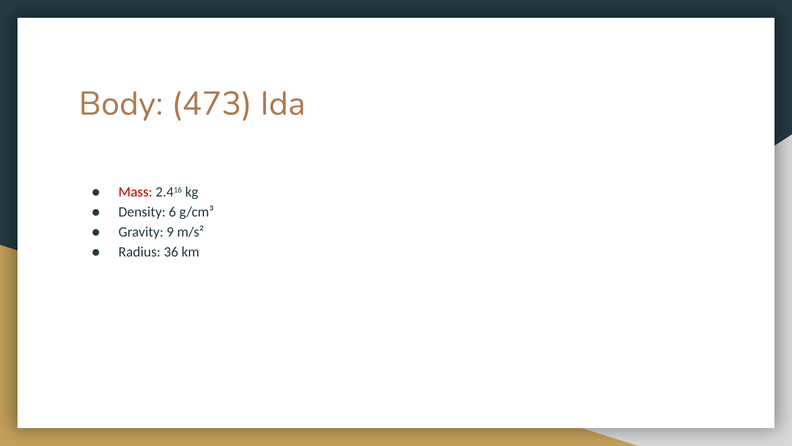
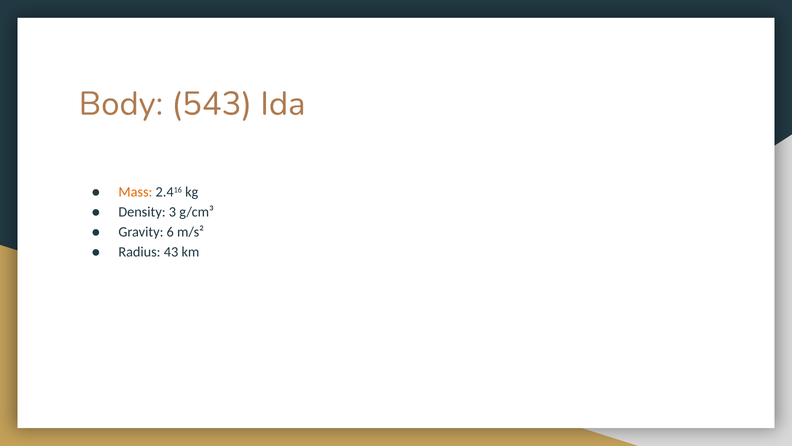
473: 473 -> 543
Mass colour: red -> orange
6: 6 -> 3
9: 9 -> 6
36: 36 -> 43
